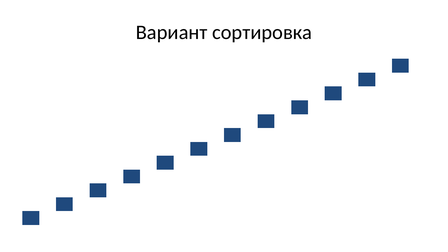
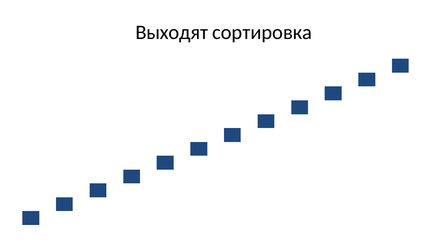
Вариант: Вариант -> Выходят
